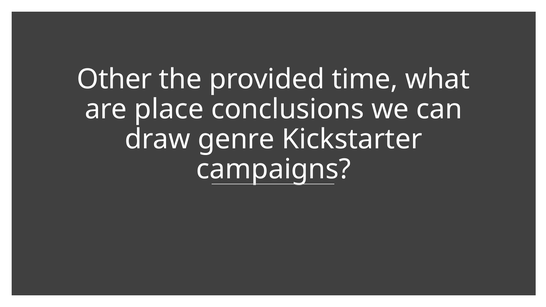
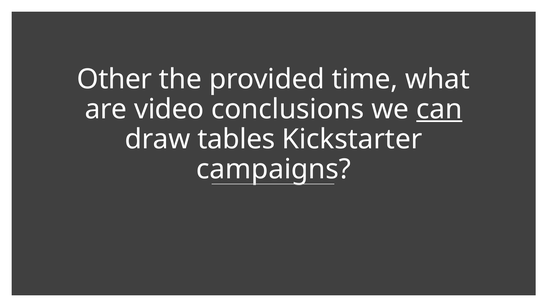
place: place -> video
can underline: none -> present
genre: genre -> tables
